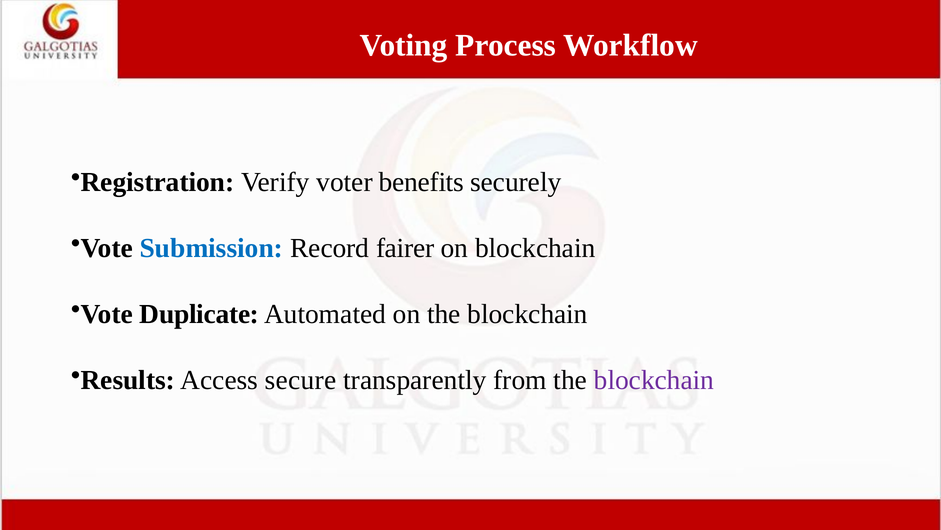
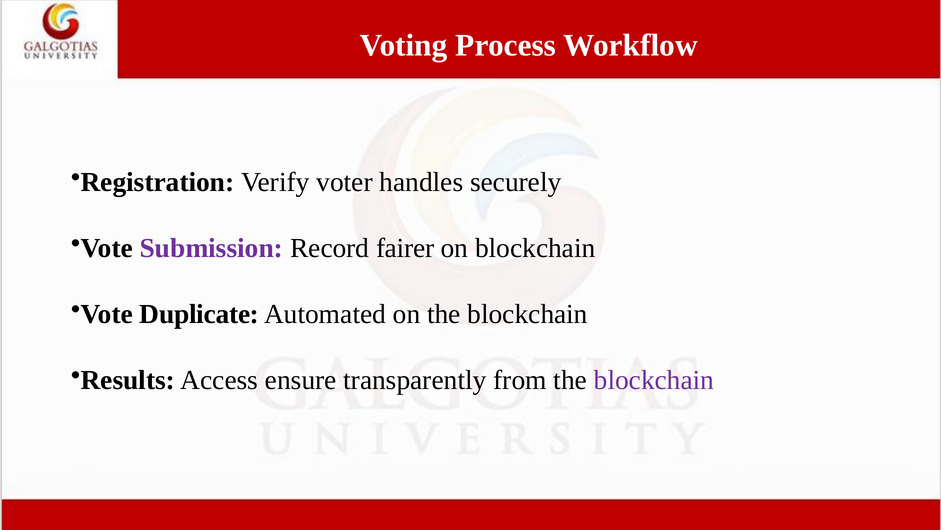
benefits: benefits -> handles
Submission colour: blue -> purple
secure: secure -> ensure
